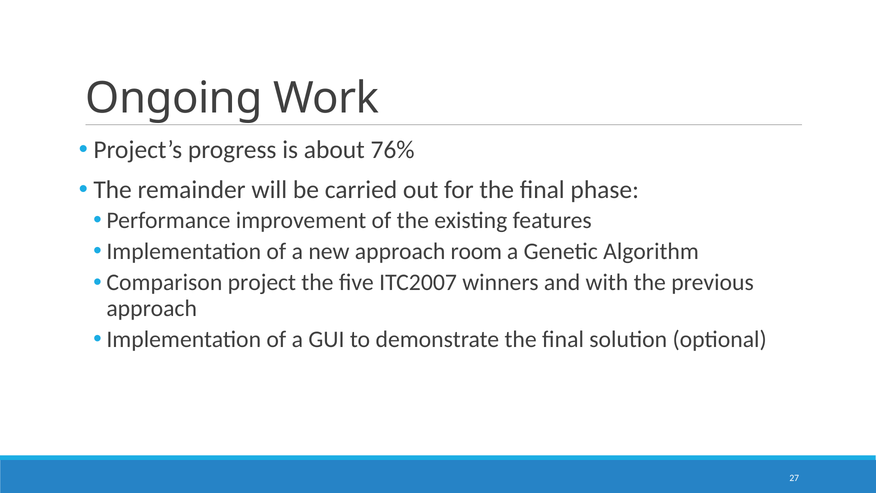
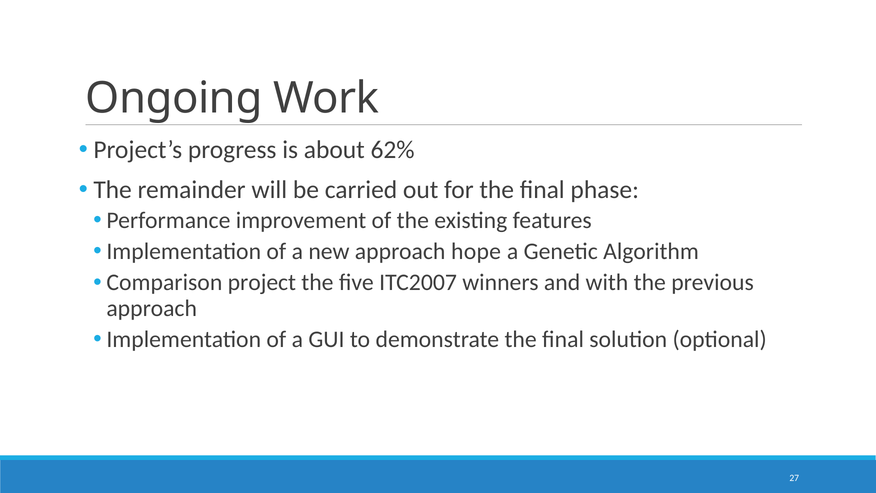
76%: 76% -> 62%
room: room -> hope
